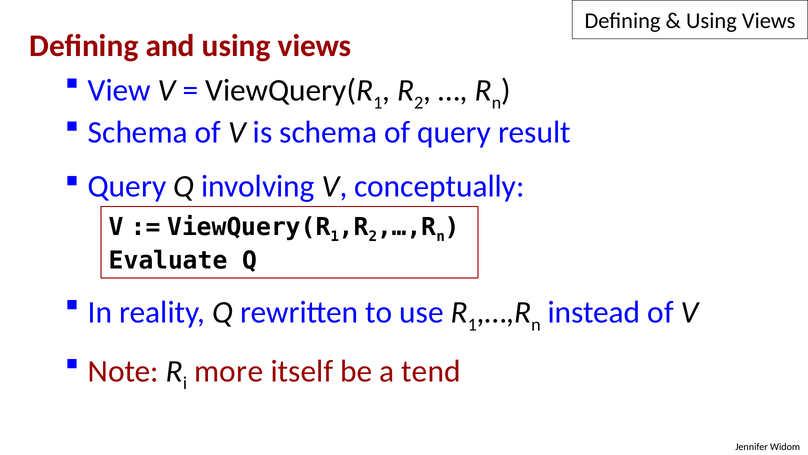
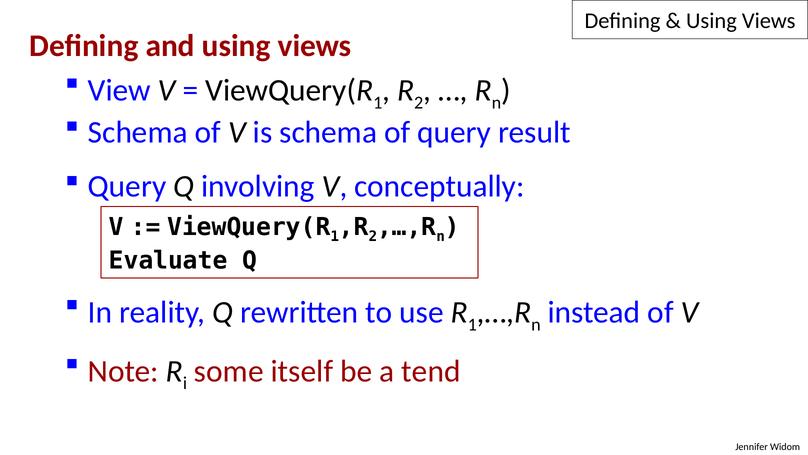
more: more -> some
